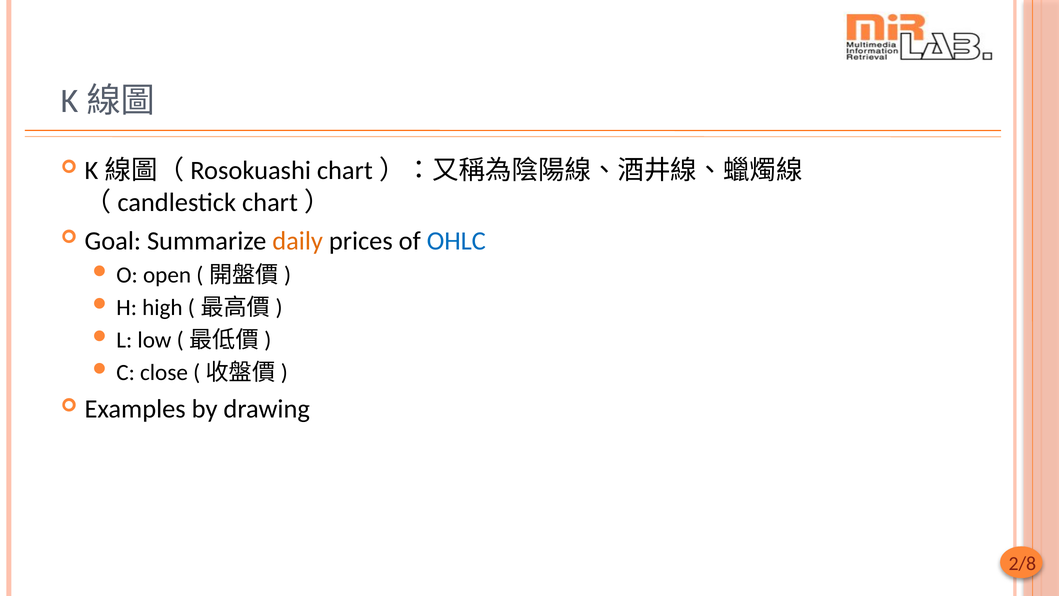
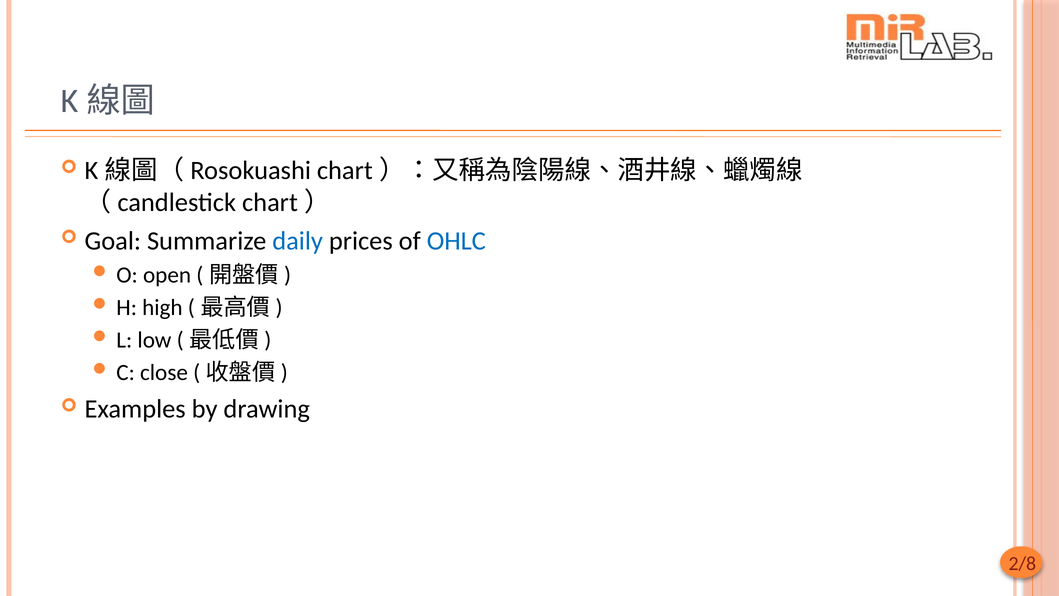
daily colour: orange -> blue
